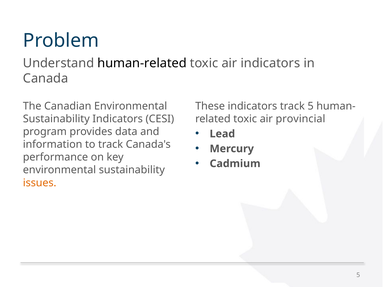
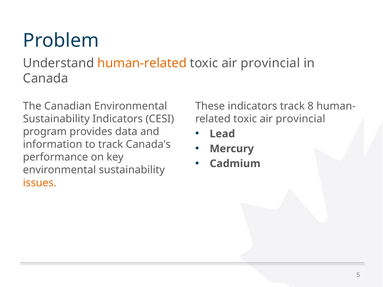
human-related colour: black -> orange
indicators at (270, 63): indicators -> provincial
track 5: 5 -> 8
